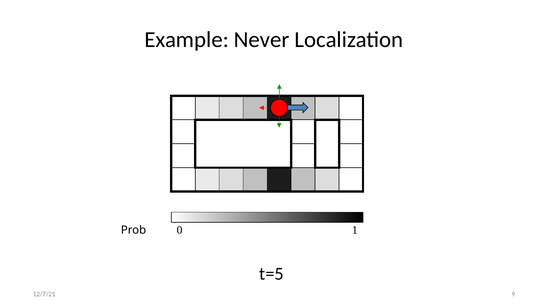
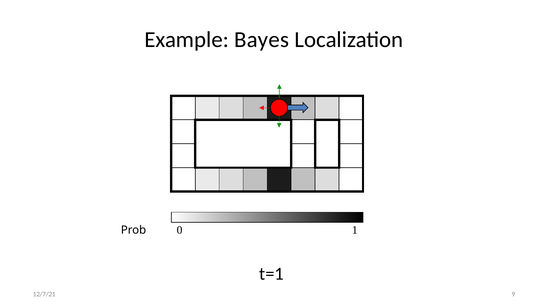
Never: Never -> Bayes
t=5: t=5 -> t=1
